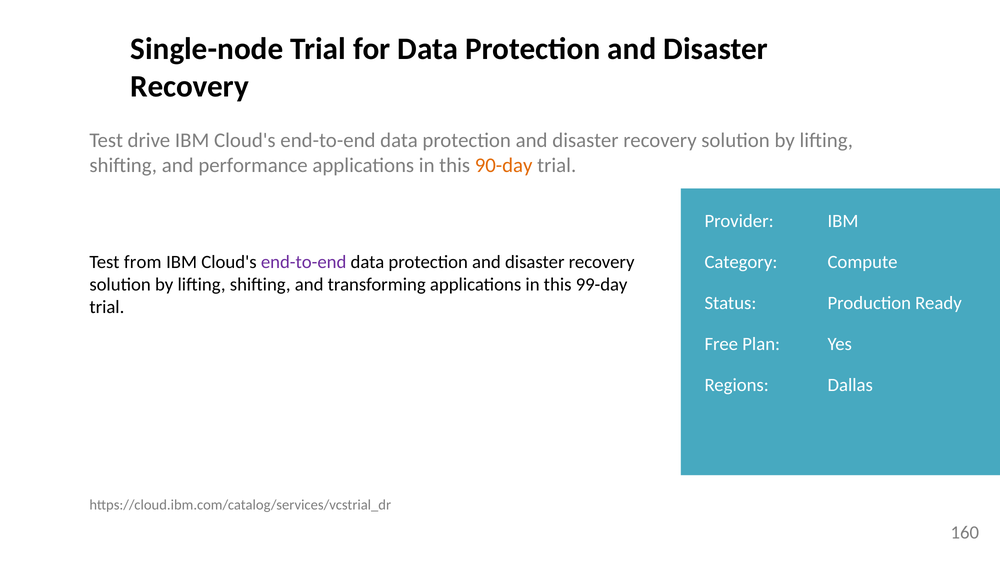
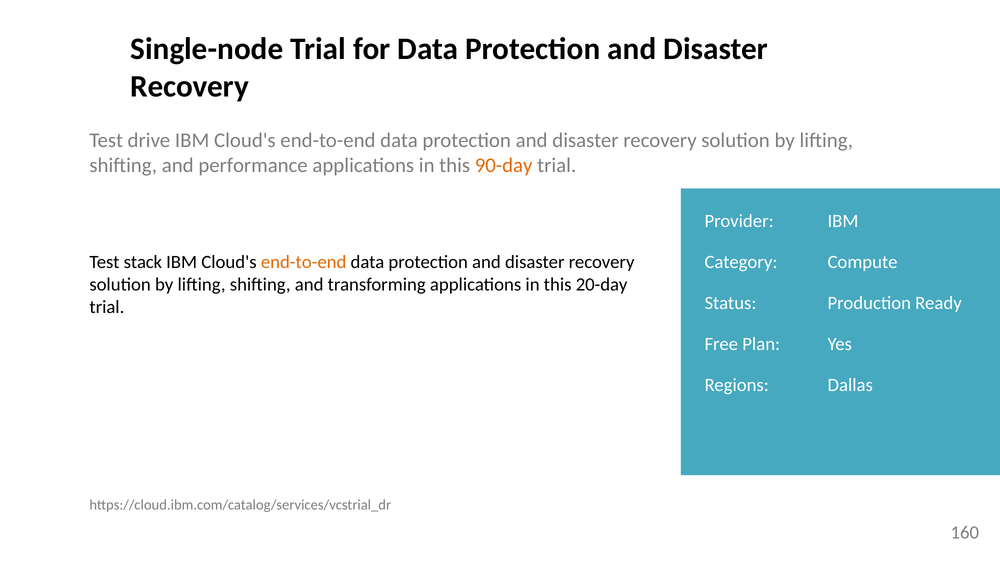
from: from -> stack
end-to-end at (304, 262) colour: purple -> orange
99-day: 99-day -> 20-day
